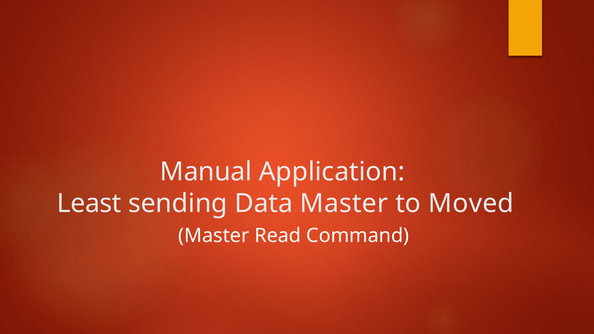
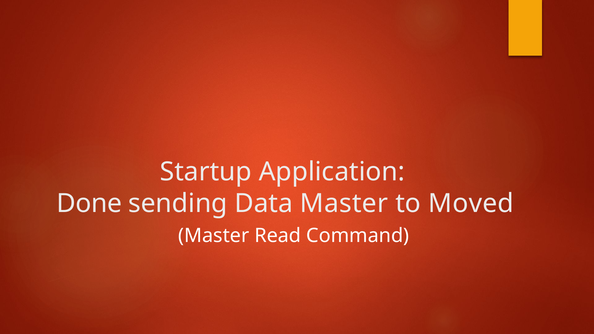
Manual: Manual -> Startup
Least: Least -> Done
